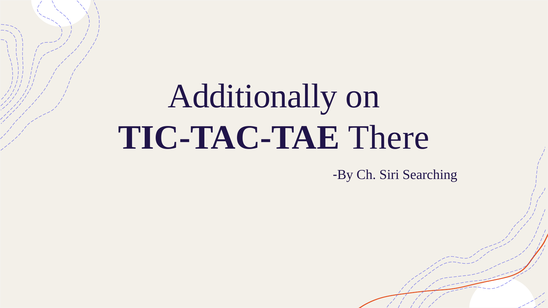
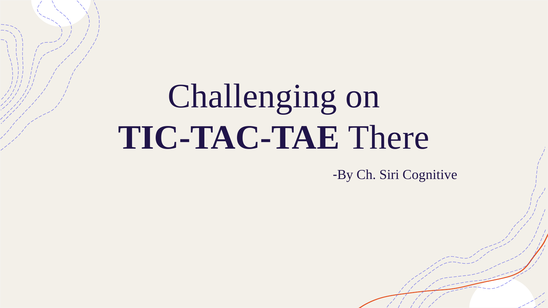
Additionally: Additionally -> Challenging
Searching: Searching -> Cognitive
